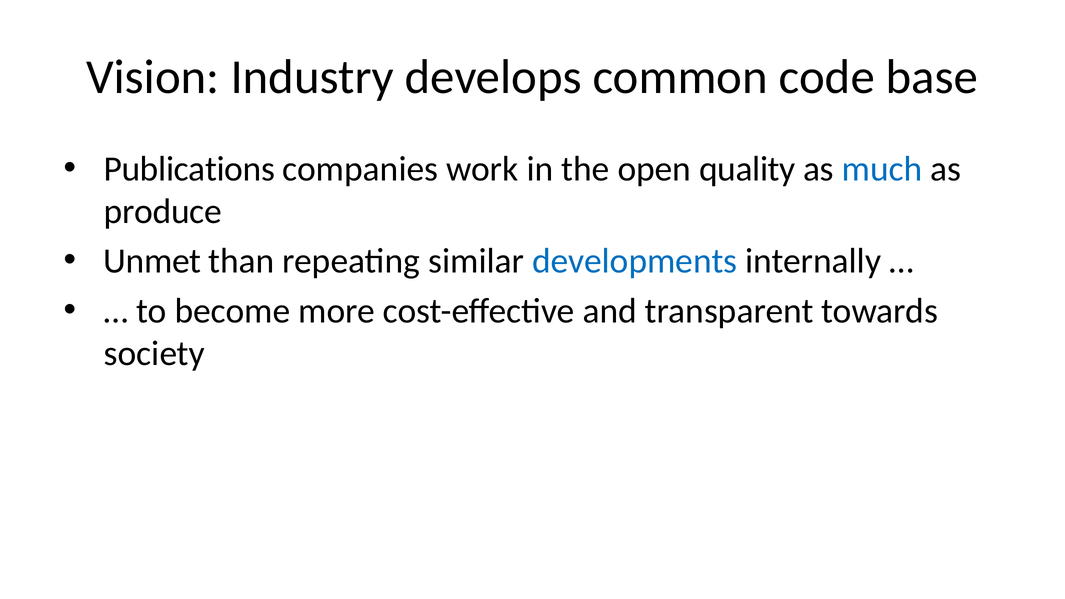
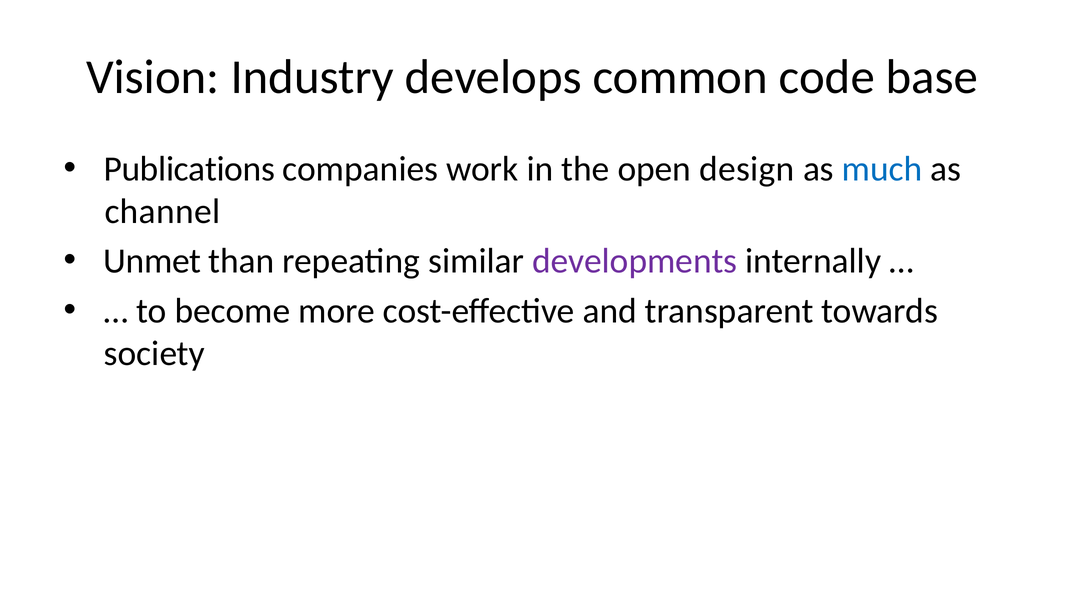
quality: quality -> design
produce: produce -> channel
developments colour: blue -> purple
